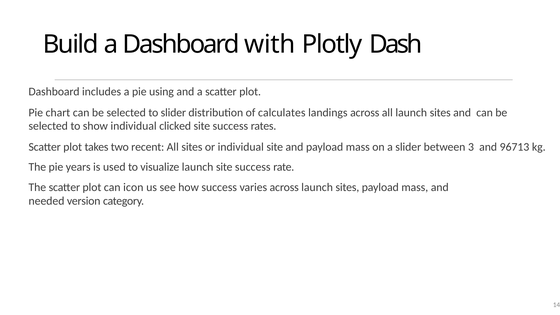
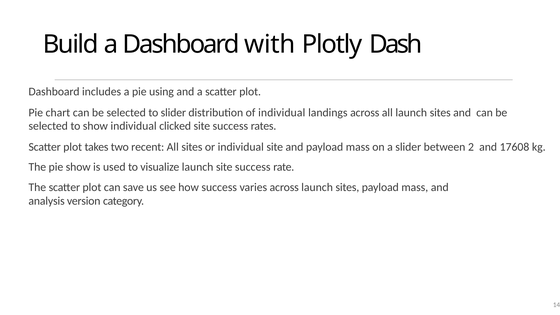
of calculates: calculates -> individual
3: 3 -> 2
96713: 96713 -> 17608
pie years: years -> show
icon: icon -> save
needed: needed -> analysis
